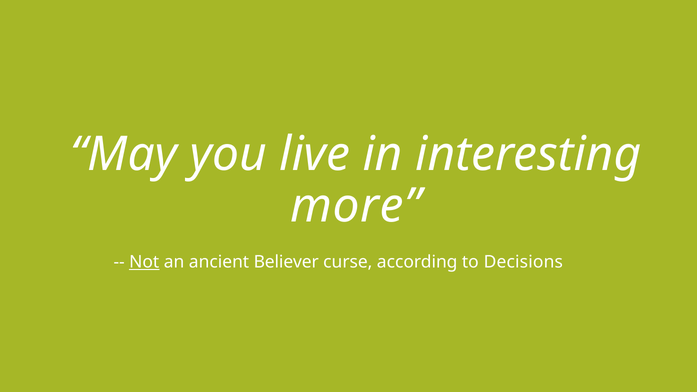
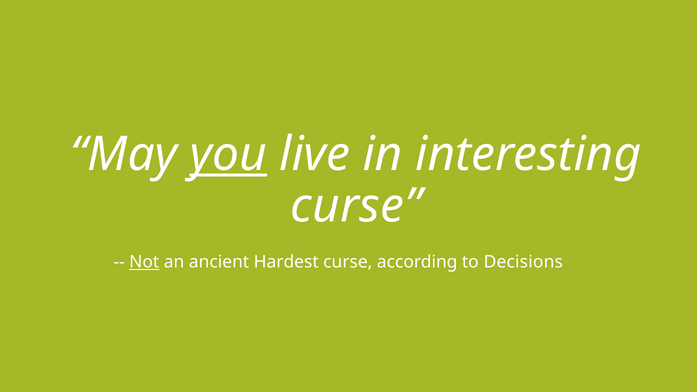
you underline: none -> present
more at (356, 206): more -> curse
Believer: Believer -> Hardest
